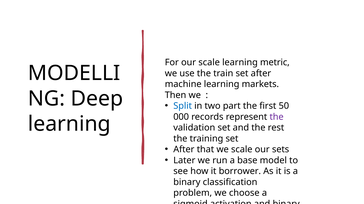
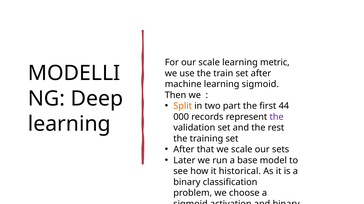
learning markets: markets -> sigmoid
Split colour: blue -> orange
50: 50 -> 44
borrower: borrower -> historical
